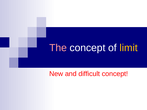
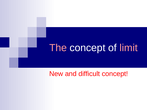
limit colour: yellow -> pink
